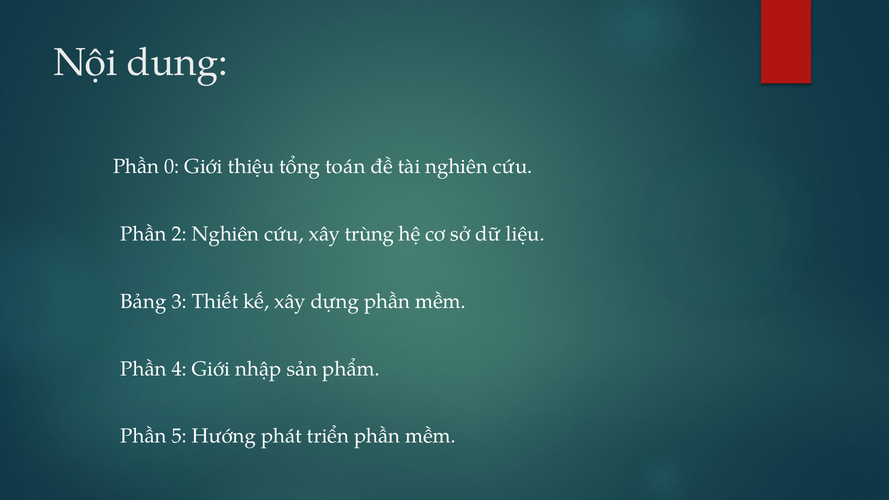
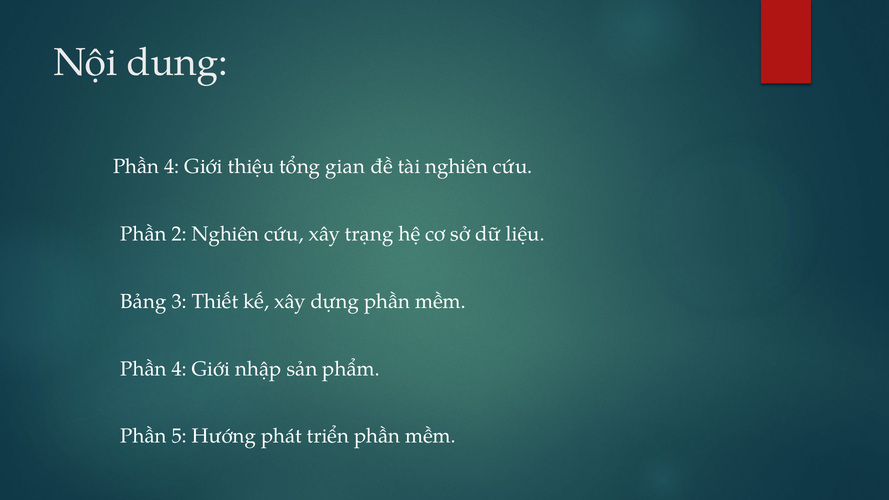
0 at (172, 167): 0 -> 4
toán: toán -> gian
trùng: trùng -> trạng
